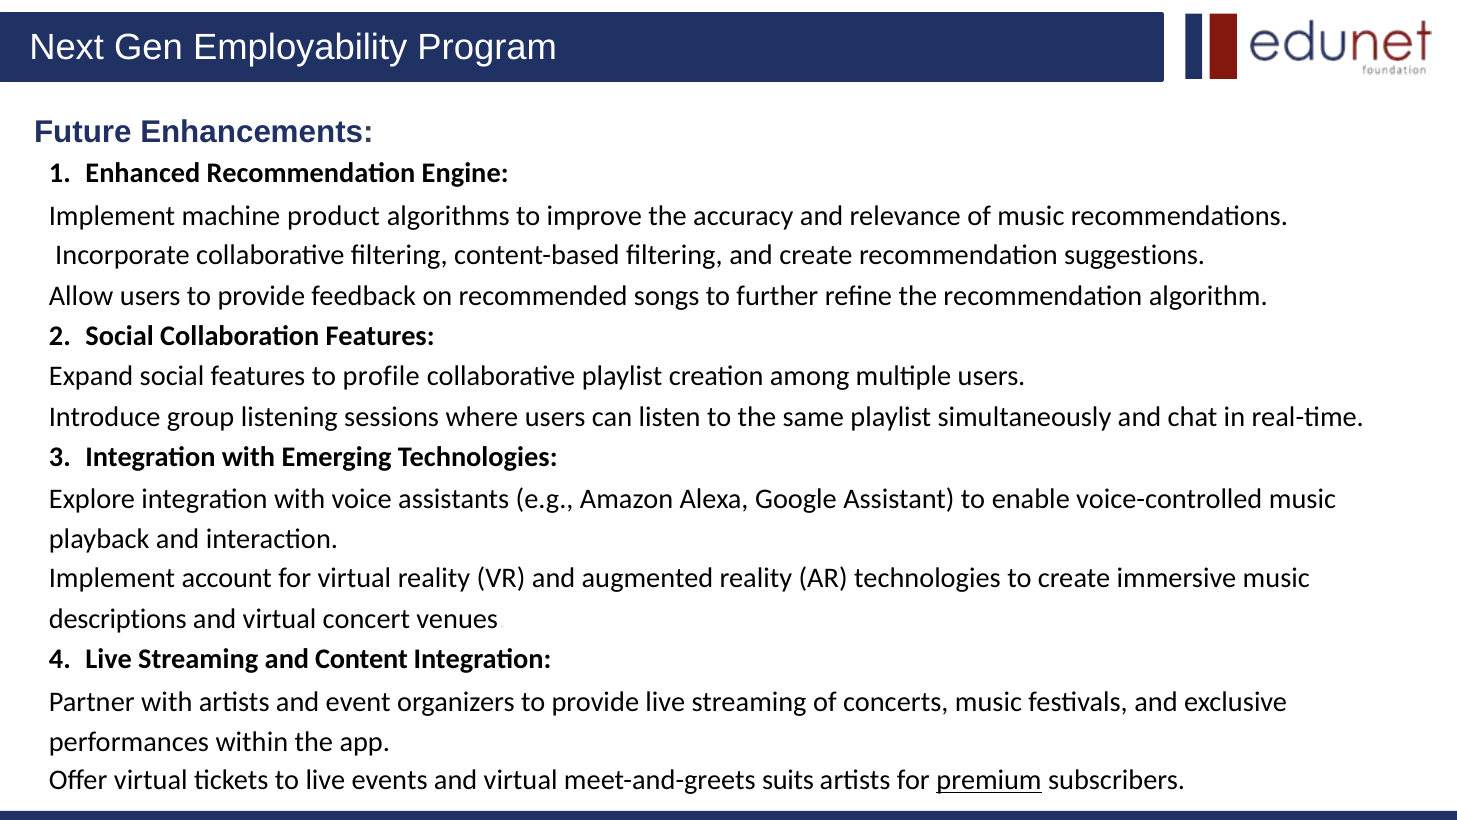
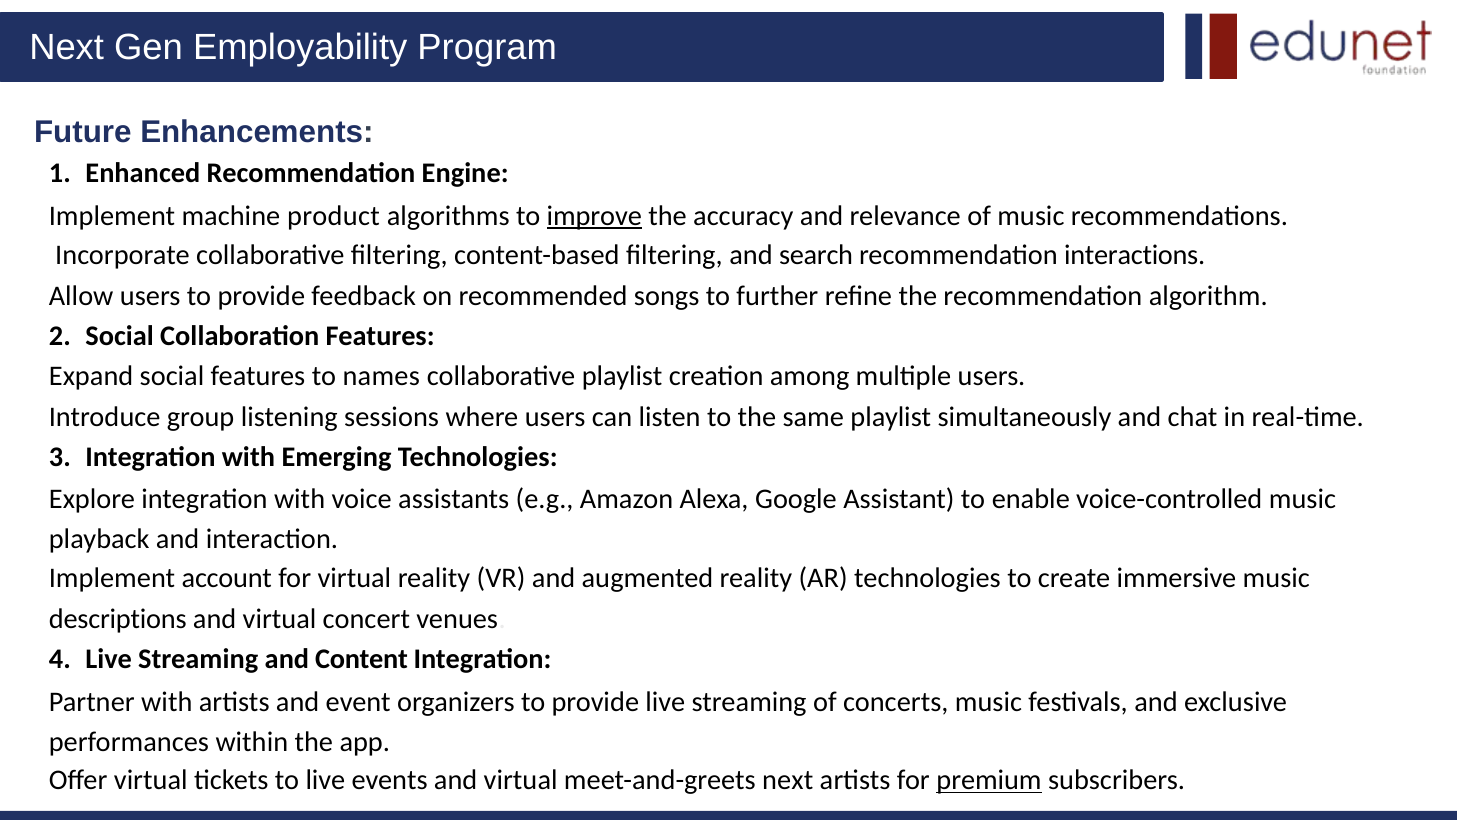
improve underline: none -> present
and create: create -> search
suggestions: suggestions -> interactions
profile: profile -> names
meet-and-greets suits: suits -> next
